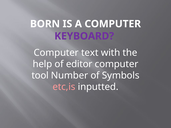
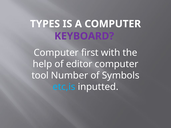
BORN: BORN -> TYPES
text: text -> first
etc,is colour: pink -> light blue
